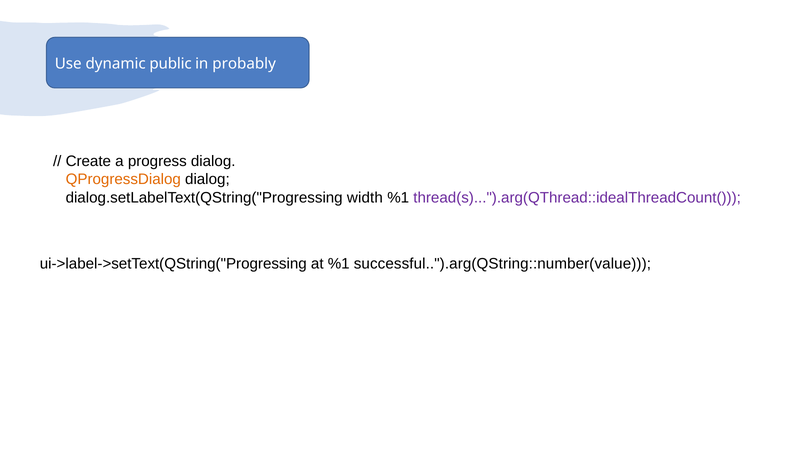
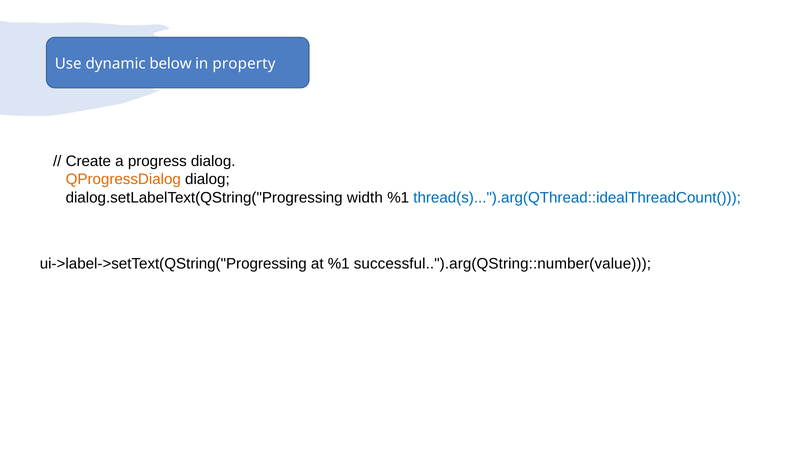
public: public -> below
probably: probably -> property
thread(s)...").arg(QThread::idealThreadCount( colour: purple -> blue
